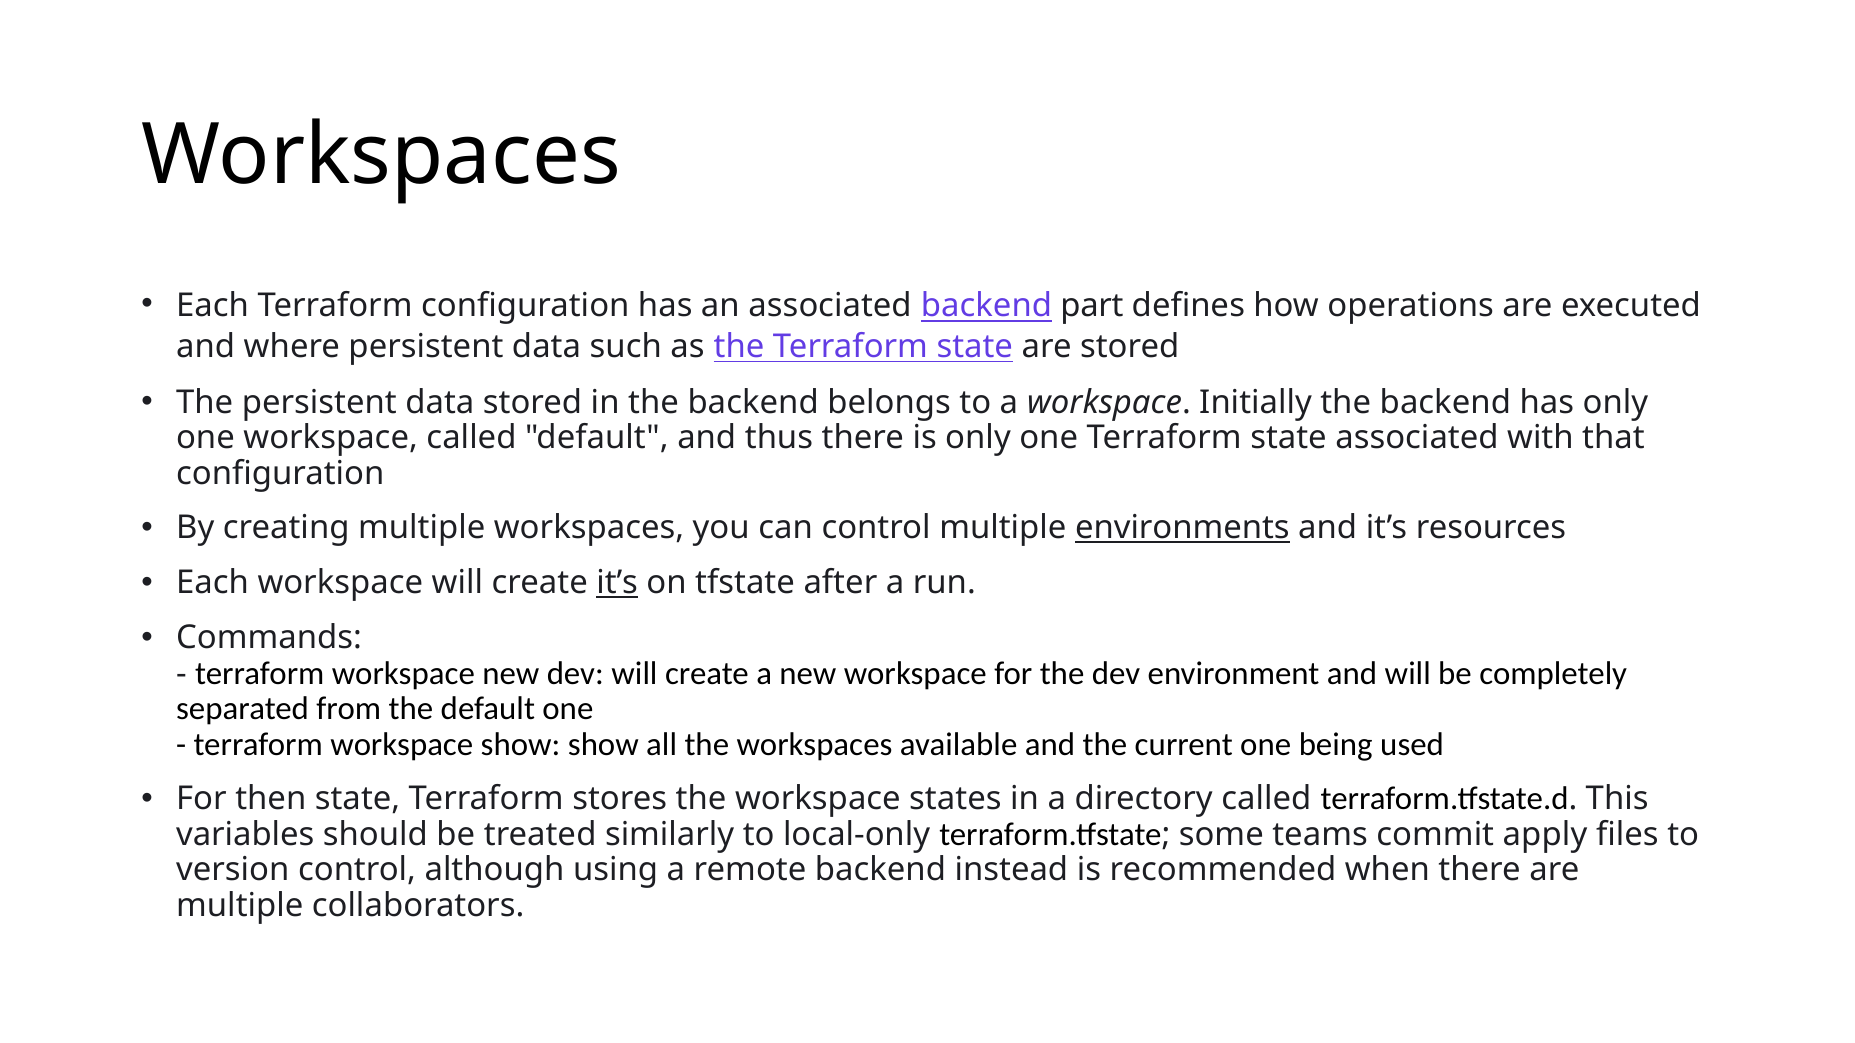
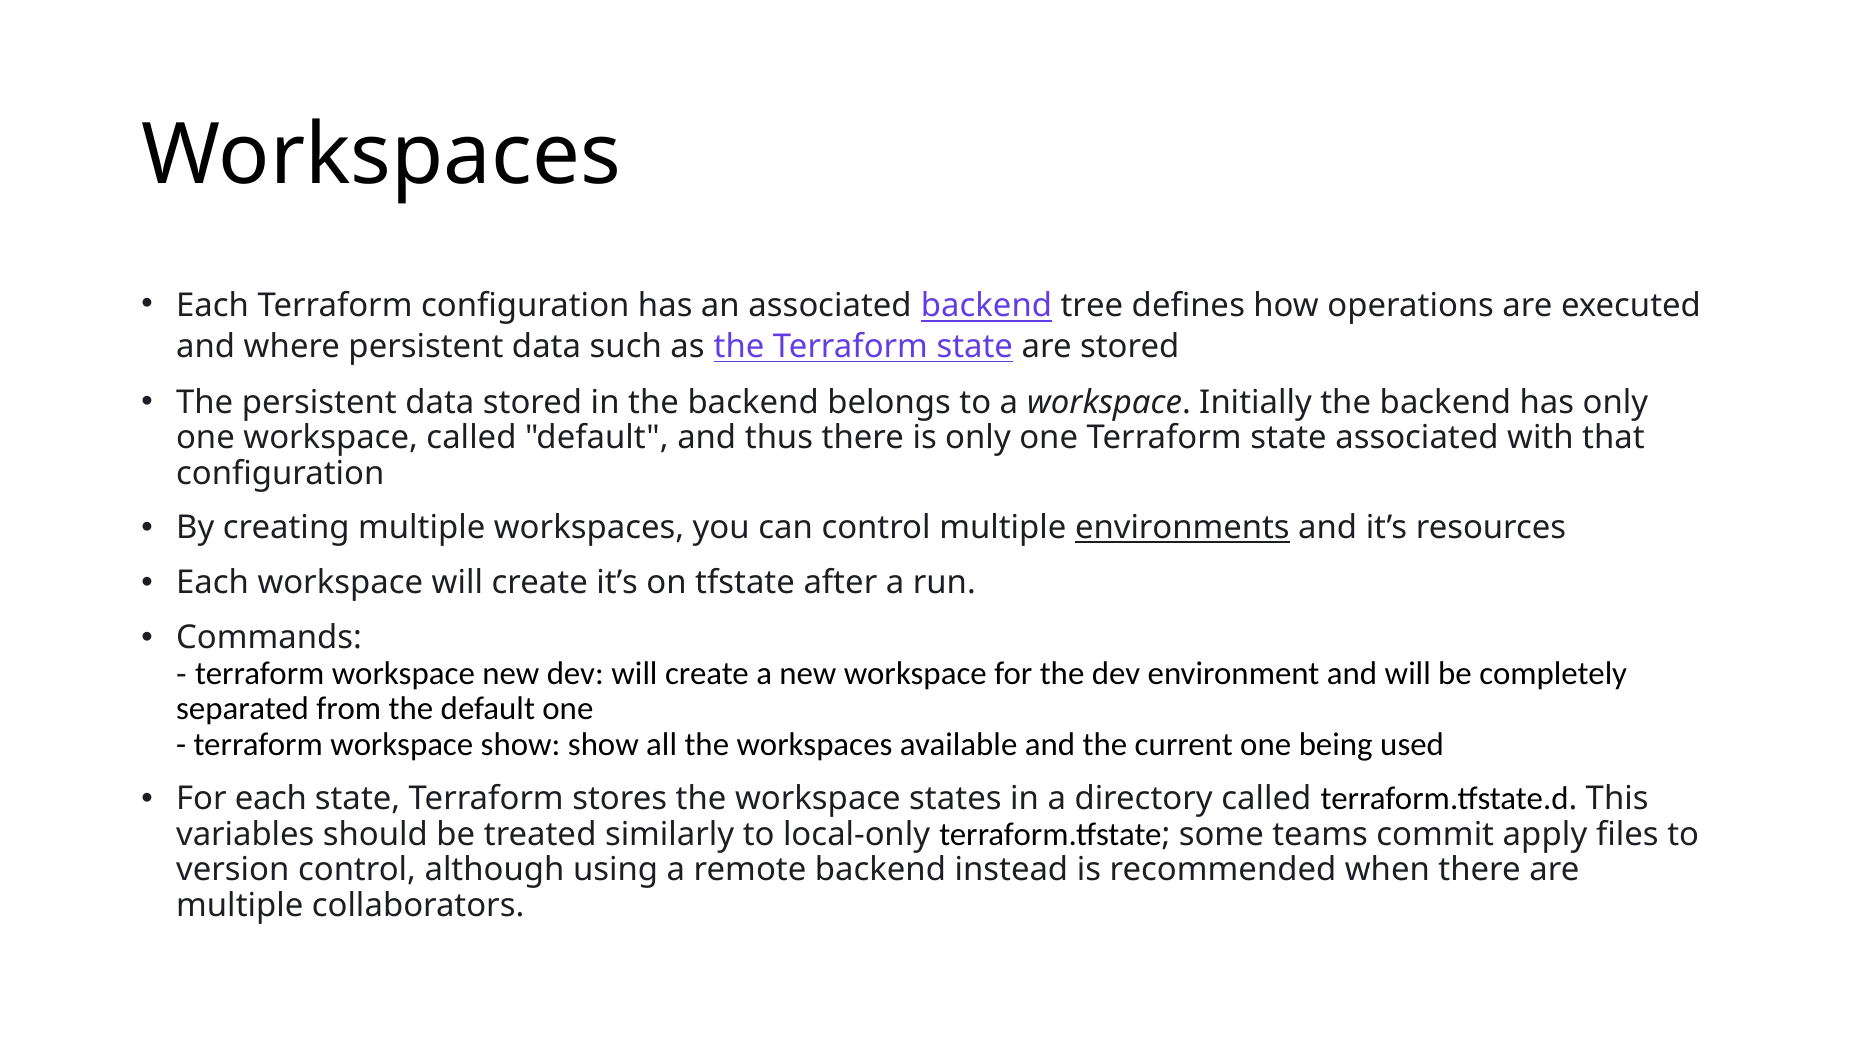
part: part -> tree
it’s at (617, 583) underline: present -> none
For then: then -> each
